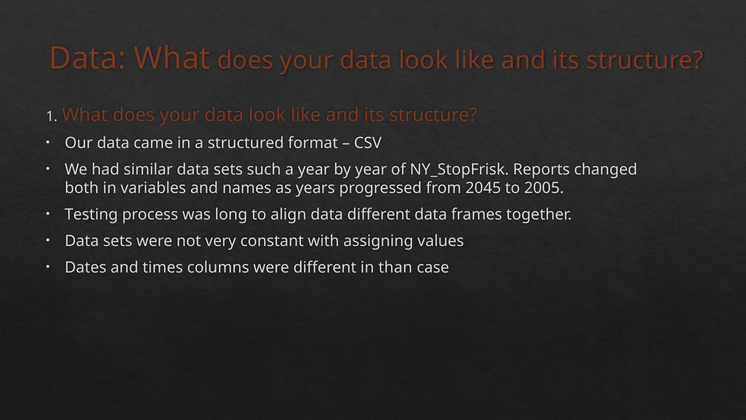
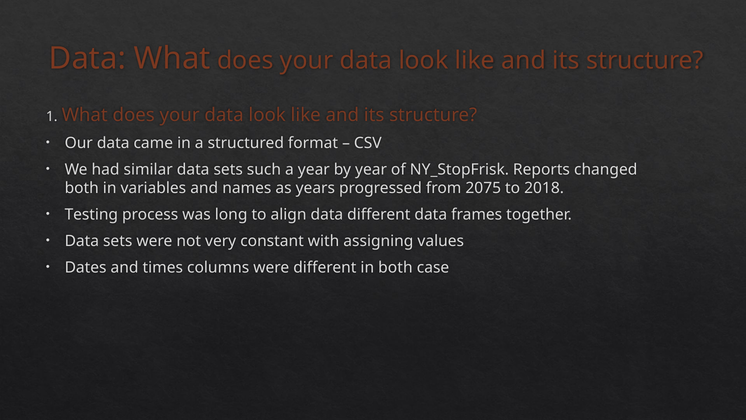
2045: 2045 -> 2075
2005: 2005 -> 2018
in than: than -> both
